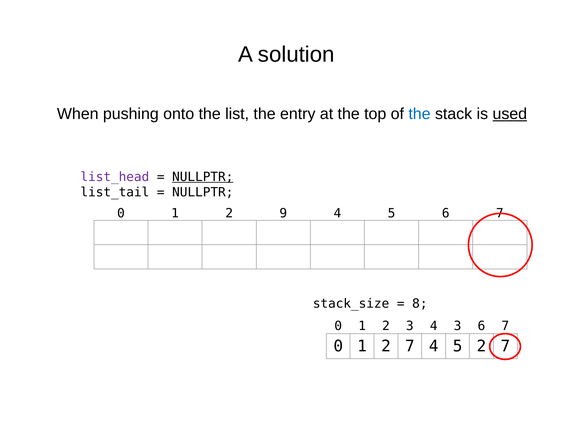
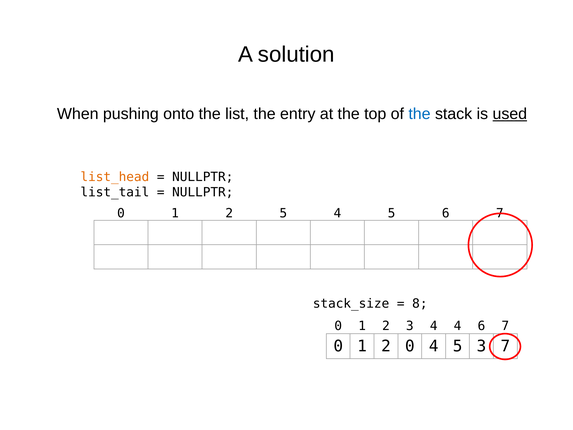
list_head colour: purple -> orange
NULLPTR at (203, 177) underline: present -> none
2 9: 9 -> 5
4 3: 3 -> 4
1 2 7: 7 -> 0
5 2: 2 -> 3
